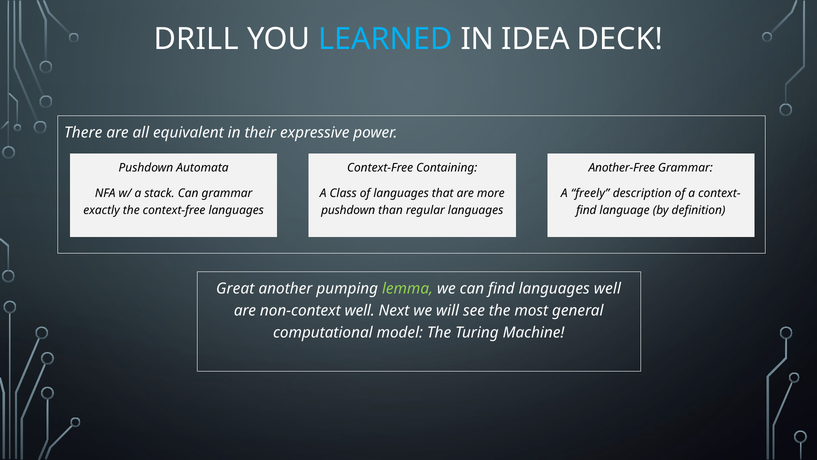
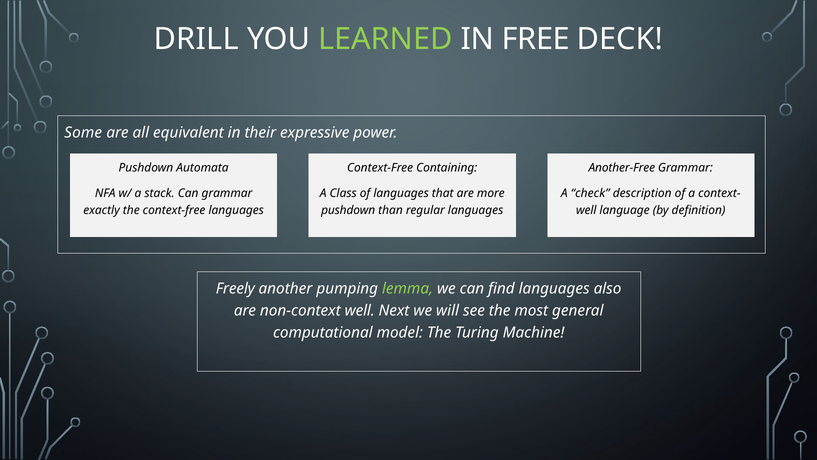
LEARNED colour: light blue -> light green
IDEA: IDEA -> FREE
There: There -> Some
freely: freely -> check
find at (586, 210): find -> well
Great: Great -> Freely
languages well: well -> also
